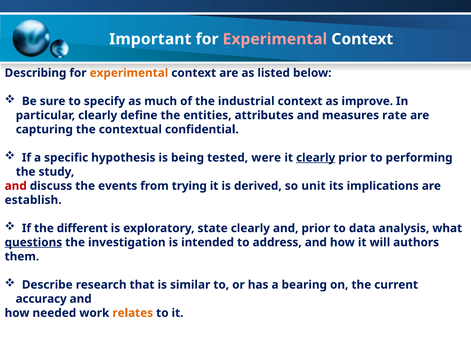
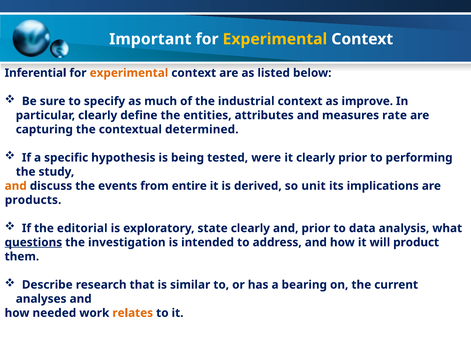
Experimental at (275, 39) colour: pink -> yellow
Describing: Describing -> Inferential
confidential: confidential -> determined
clearly at (316, 158) underline: present -> none
and at (16, 186) colour: red -> orange
trying: trying -> entire
establish: establish -> products
different: different -> editorial
authors: authors -> product
accuracy: accuracy -> analyses
